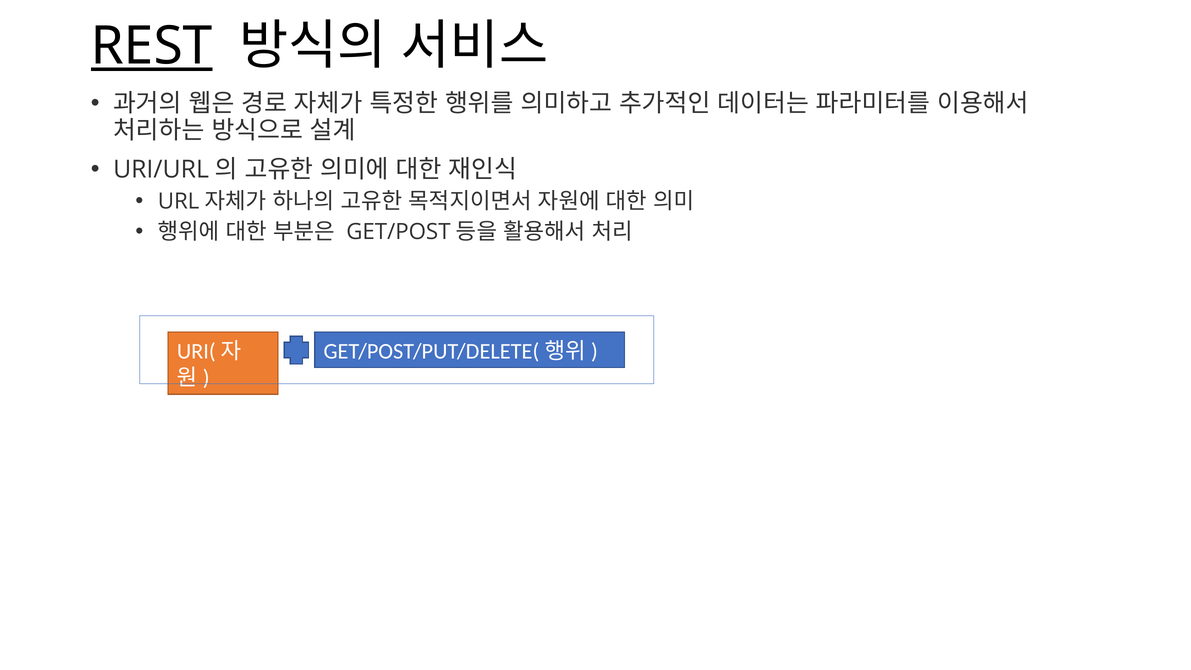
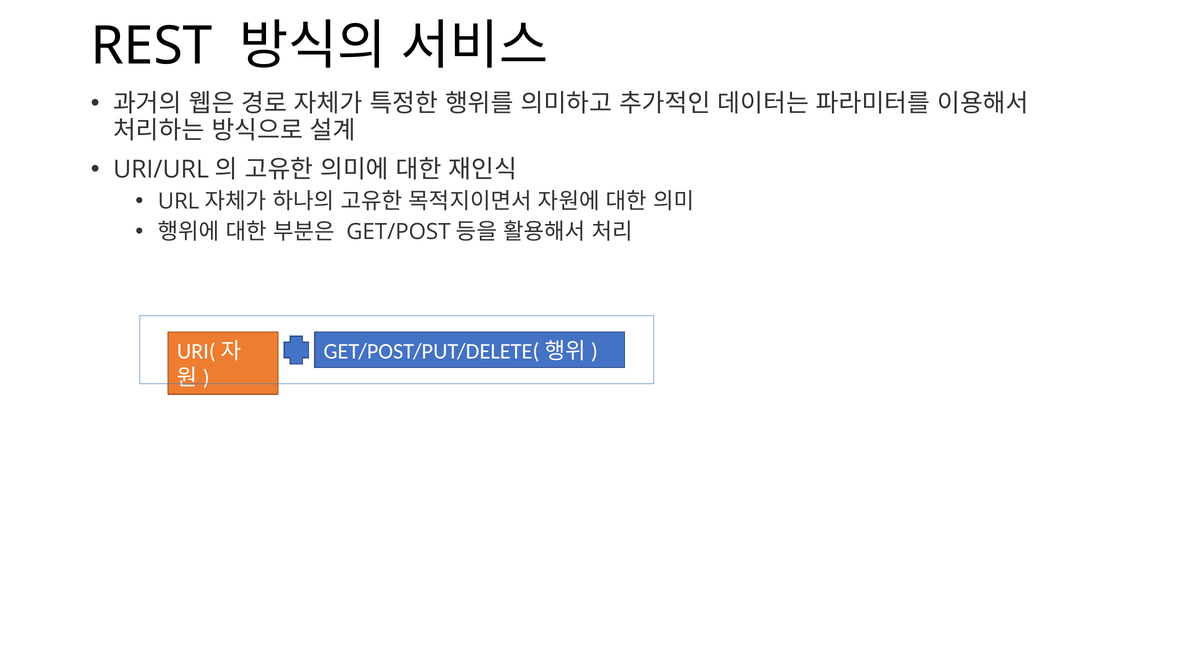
REST underline: present -> none
